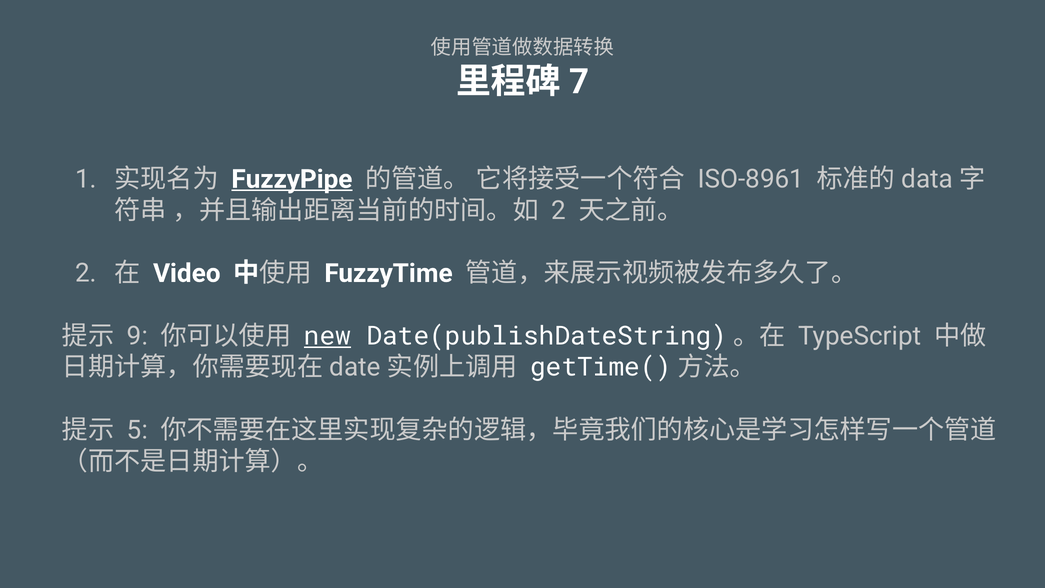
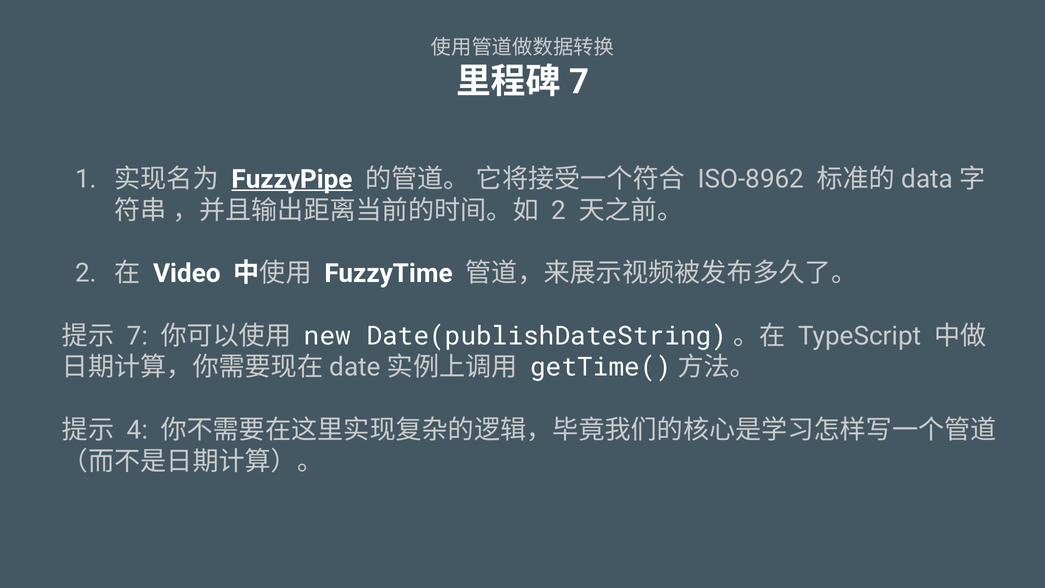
ISO-8961: ISO-8961 -> ISO-8962
9: 9 -> 7
new underline: present -> none
5: 5 -> 4
